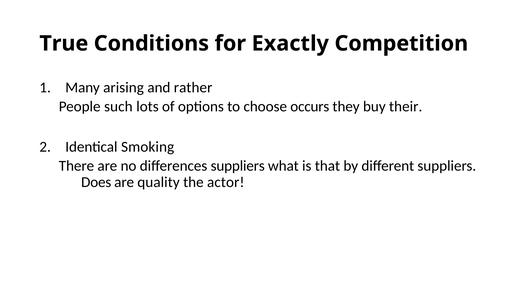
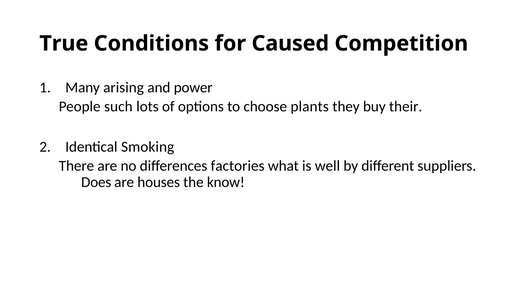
Exactly: Exactly -> Caused
rather: rather -> power
occurs: occurs -> plants
differences suppliers: suppliers -> factories
that: that -> well
quality: quality -> houses
actor: actor -> know
